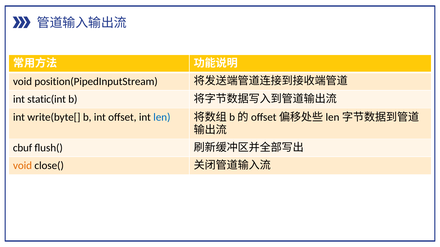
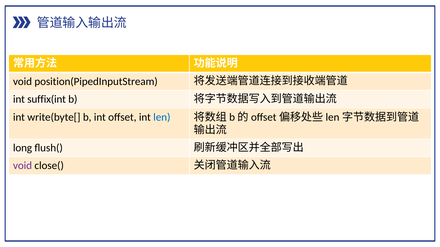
static(int: static(int -> suffix(int
cbuf: cbuf -> long
void at (23, 166) colour: orange -> purple
